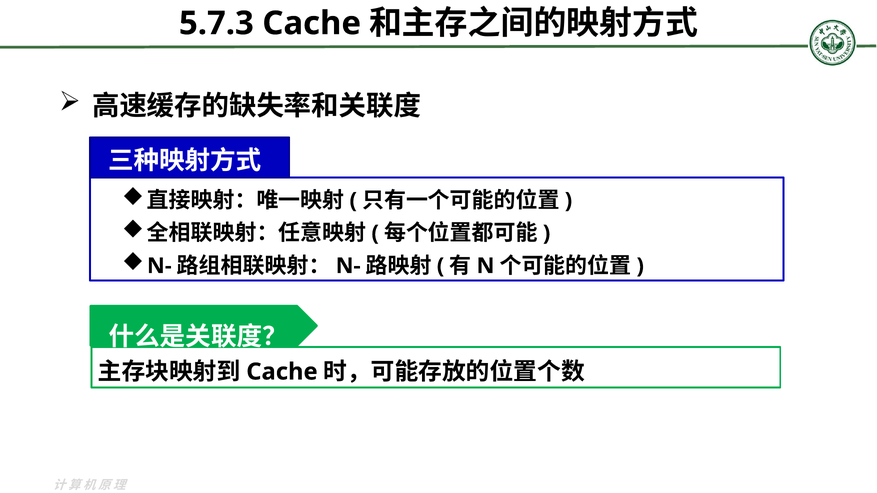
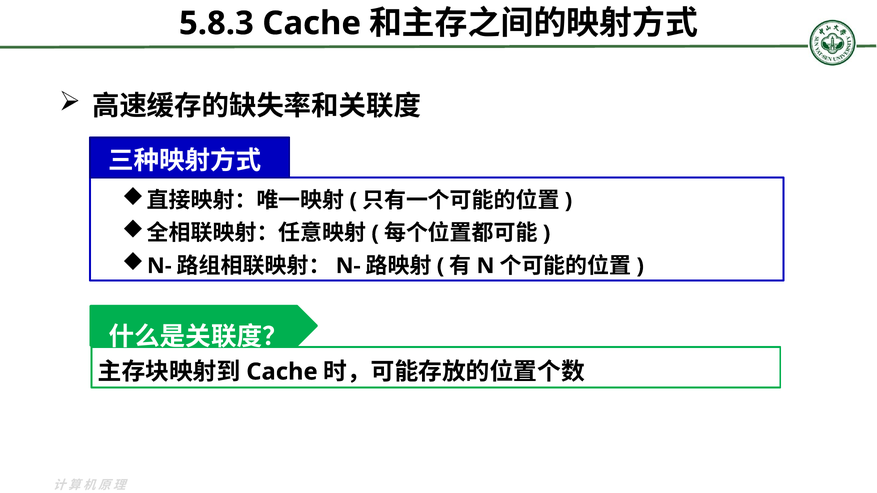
5.7.3: 5.7.3 -> 5.8.3
